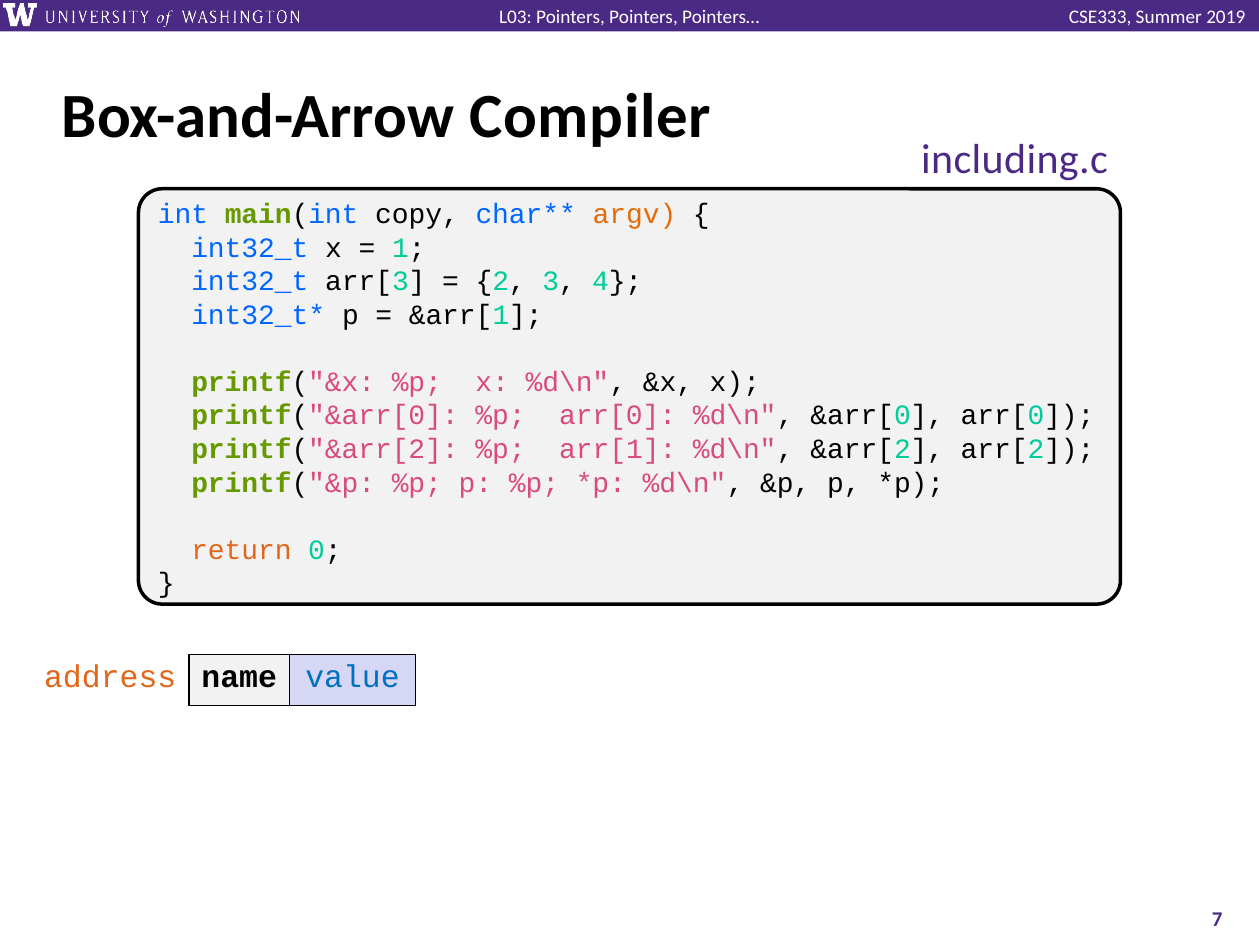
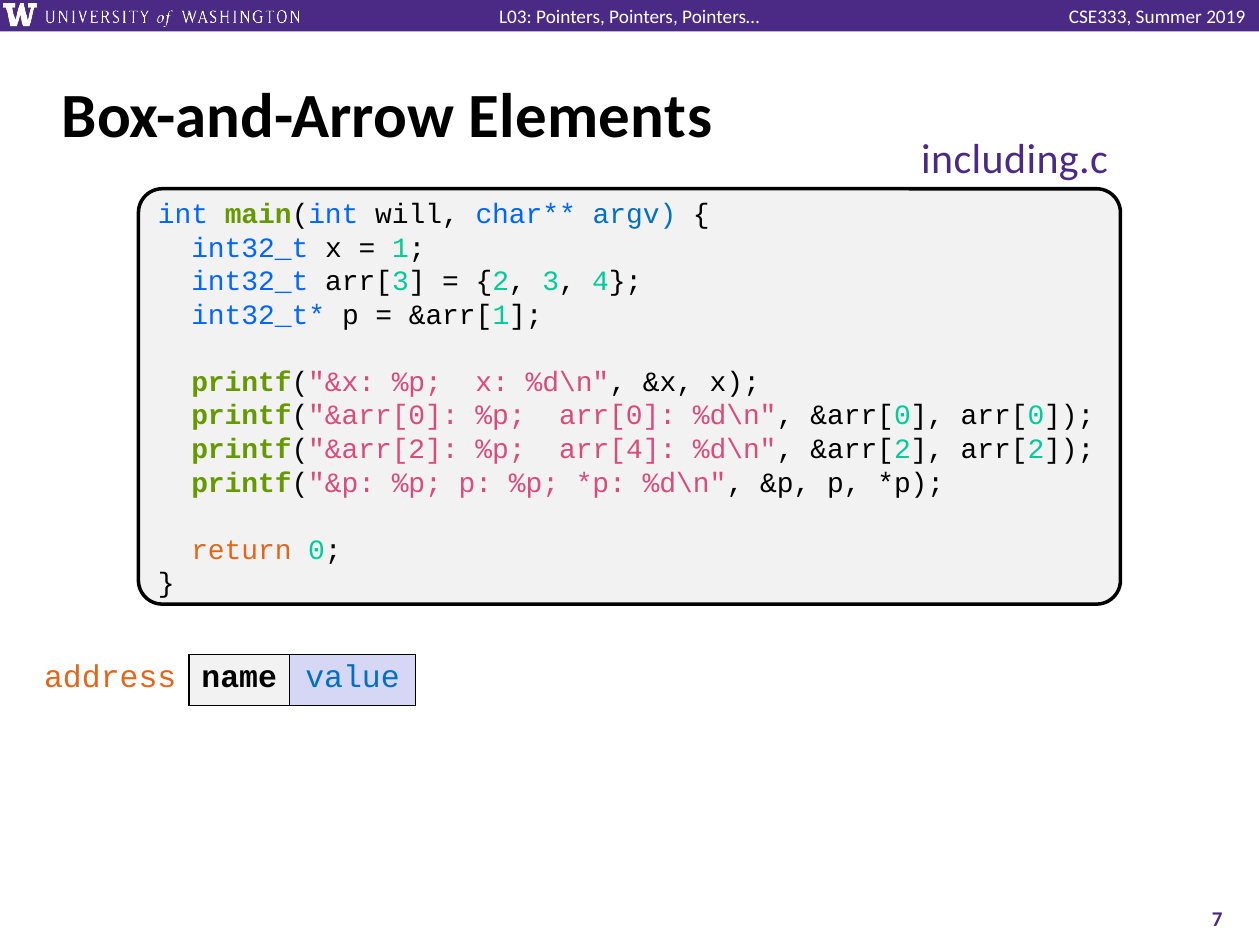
Compiler: Compiler -> Elements
copy: copy -> will
argv colour: orange -> blue
arr[1: arr[1 -> arr[4
